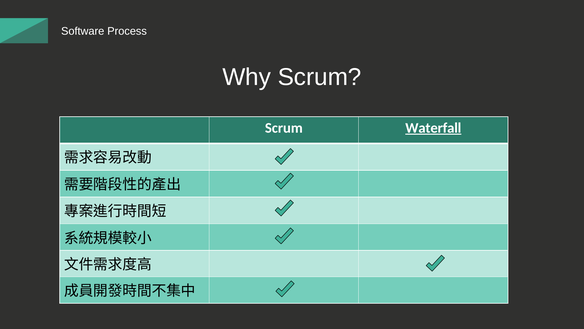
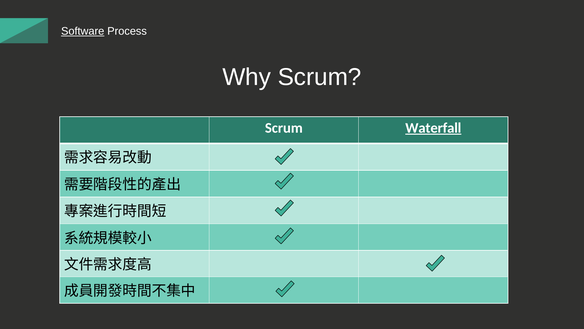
Software underline: none -> present
